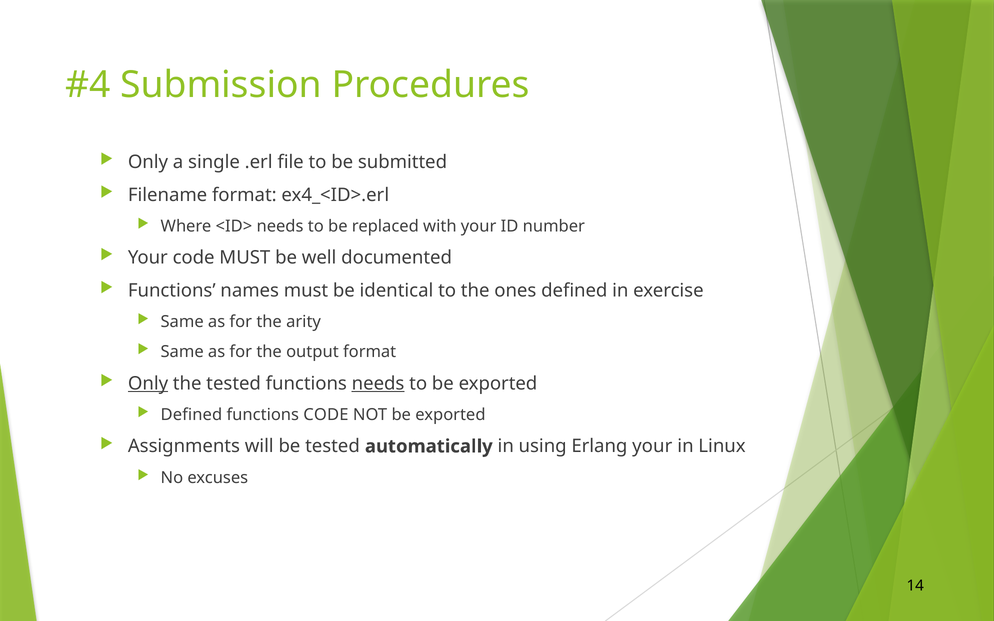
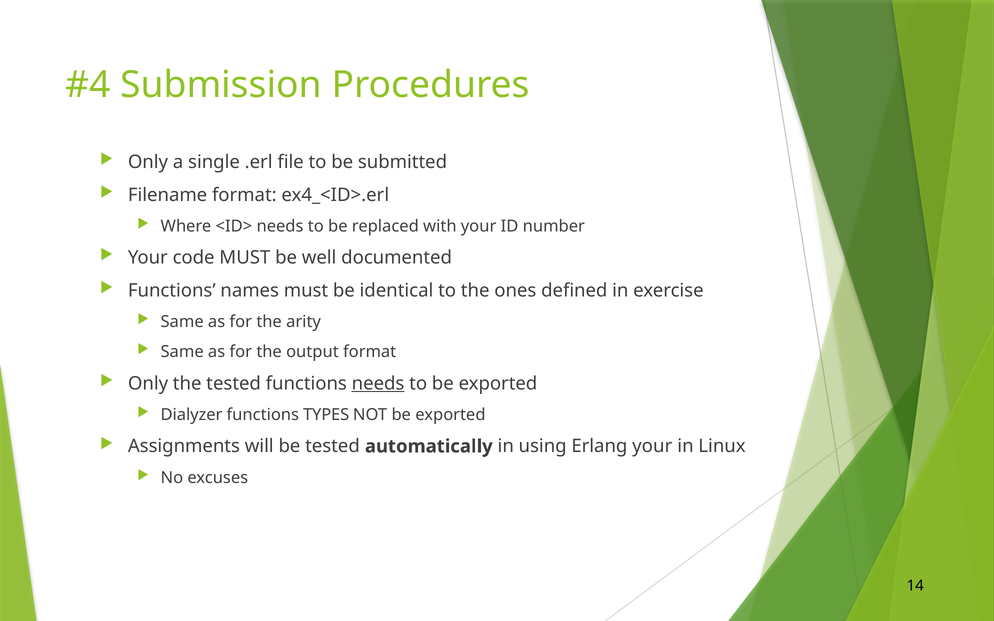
Only at (148, 384) underline: present -> none
Defined at (191, 415): Defined -> Dialyzer
functions CODE: CODE -> TYPES
